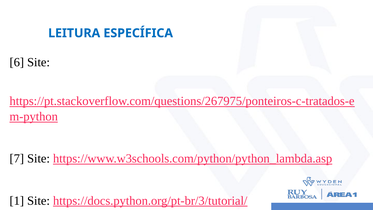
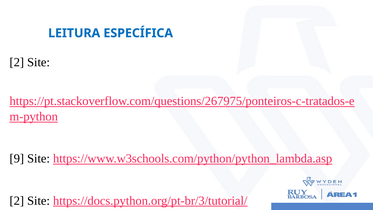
6 at (17, 62): 6 -> 2
7: 7 -> 9
1 at (17, 201): 1 -> 2
